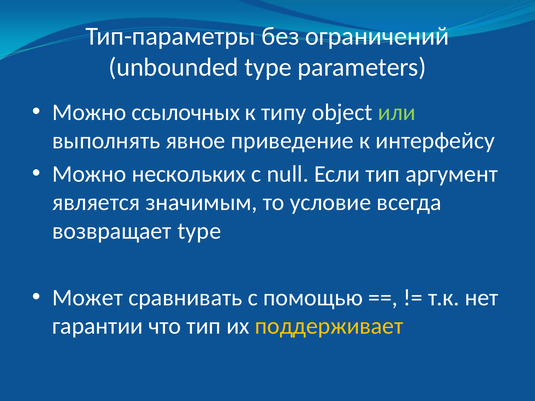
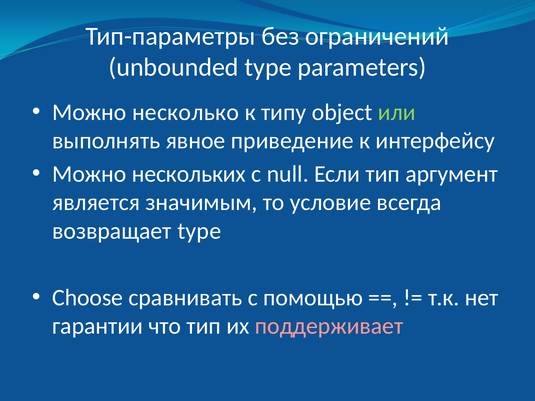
ссылочных: ссылочных -> несколько
Может: Может -> Choose
поддерживает colour: yellow -> pink
